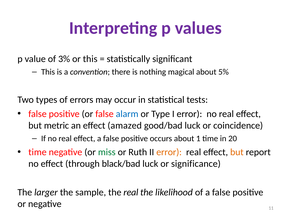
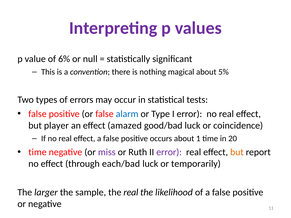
3%: 3% -> 6%
or this: this -> null
metric: metric -> player
miss colour: green -> purple
error at (169, 152) colour: orange -> purple
black/bad: black/bad -> each/bad
significance: significance -> temporarily
